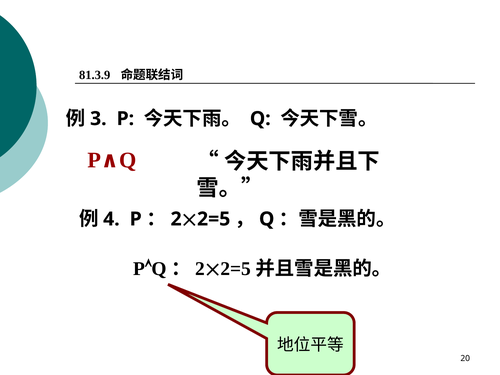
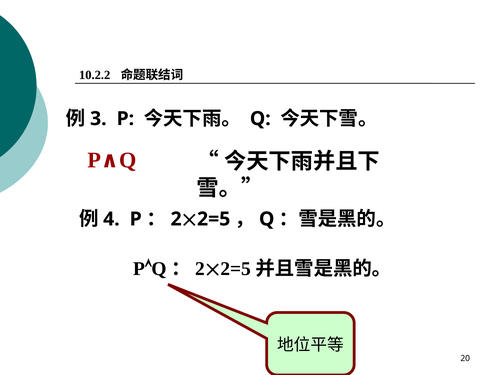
81.3.9: 81.3.9 -> 10.2.2
